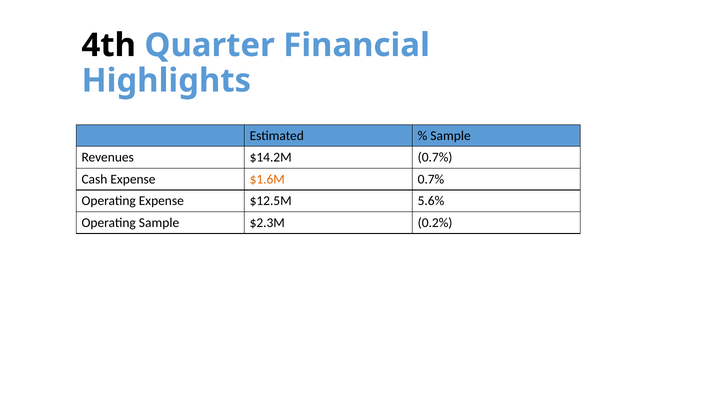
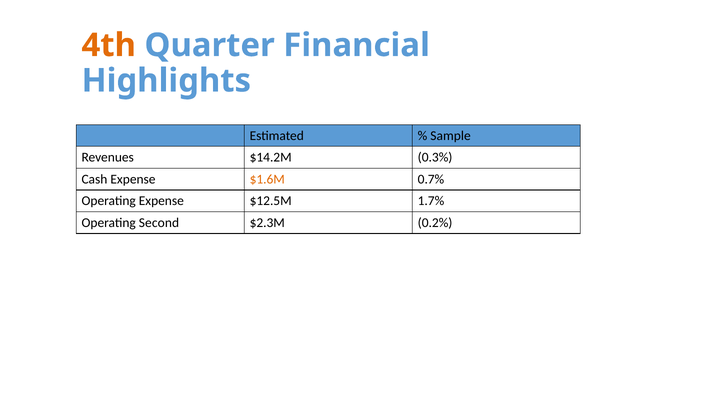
4th colour: black -> orange
$14.2M 0.7%: 0.7% -> 0.3%
5.6%: 5.6% -> 1.7%
Operating Sample: Sample -> Second
